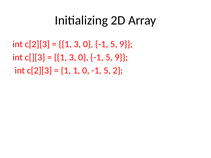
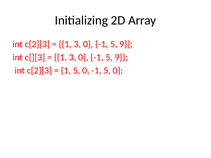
1 1: 1 -> 5
-1 5 2: 2 -> 0
